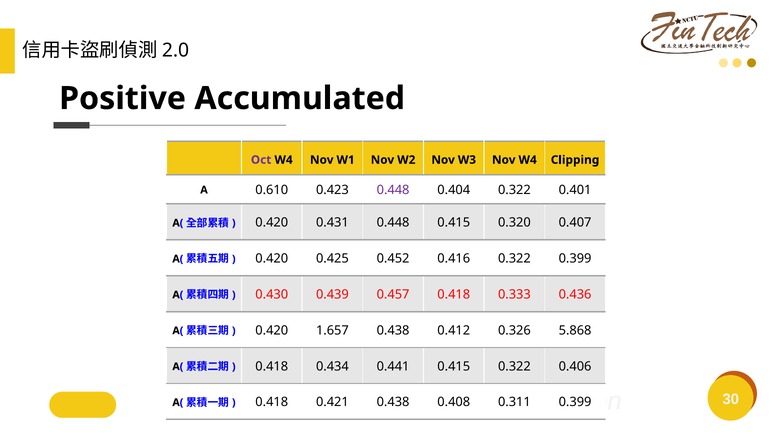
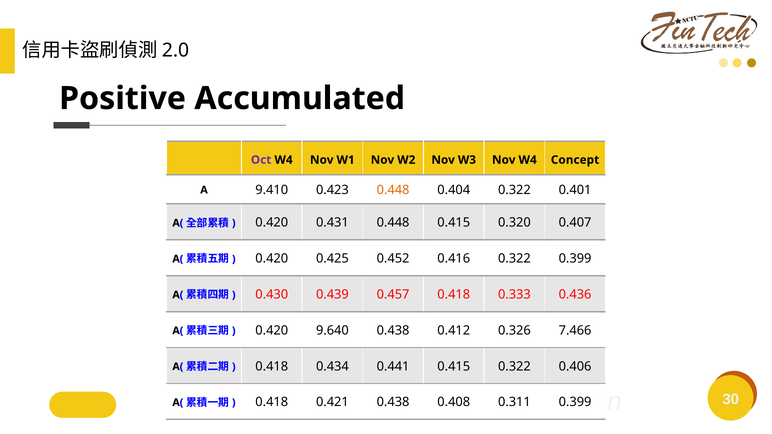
Clipping: Clipping -> Concept
0.610: 0.610 -> 9.410
0.448 at (393, 190) colour: purple -> orange
1.657: 1.657 -> 9.640
5.868: 5.868 -> 7.466
